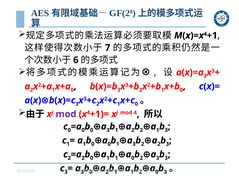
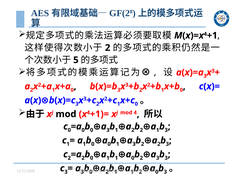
7 at (108, 48): 7 -> 2
6: 6 -> 5
mod at (66, 114) colour: purple -> black
